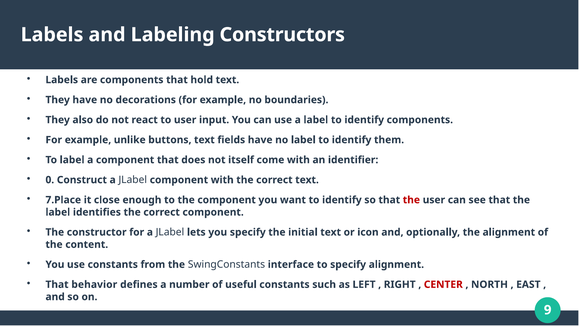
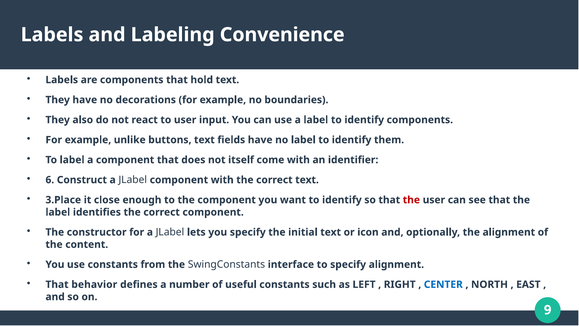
Constructors: Constructors -> Convenience
0: 0 -> 6
7.Place: 7.Place -> 3.Place
CENTER colour: red -> blue
